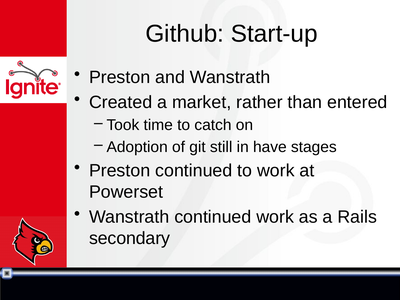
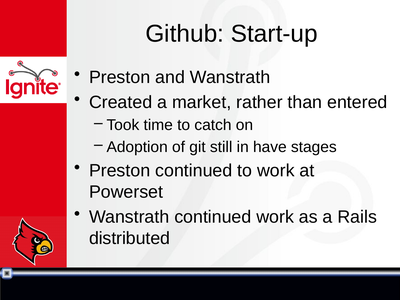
secondary: secondary -> distributed
